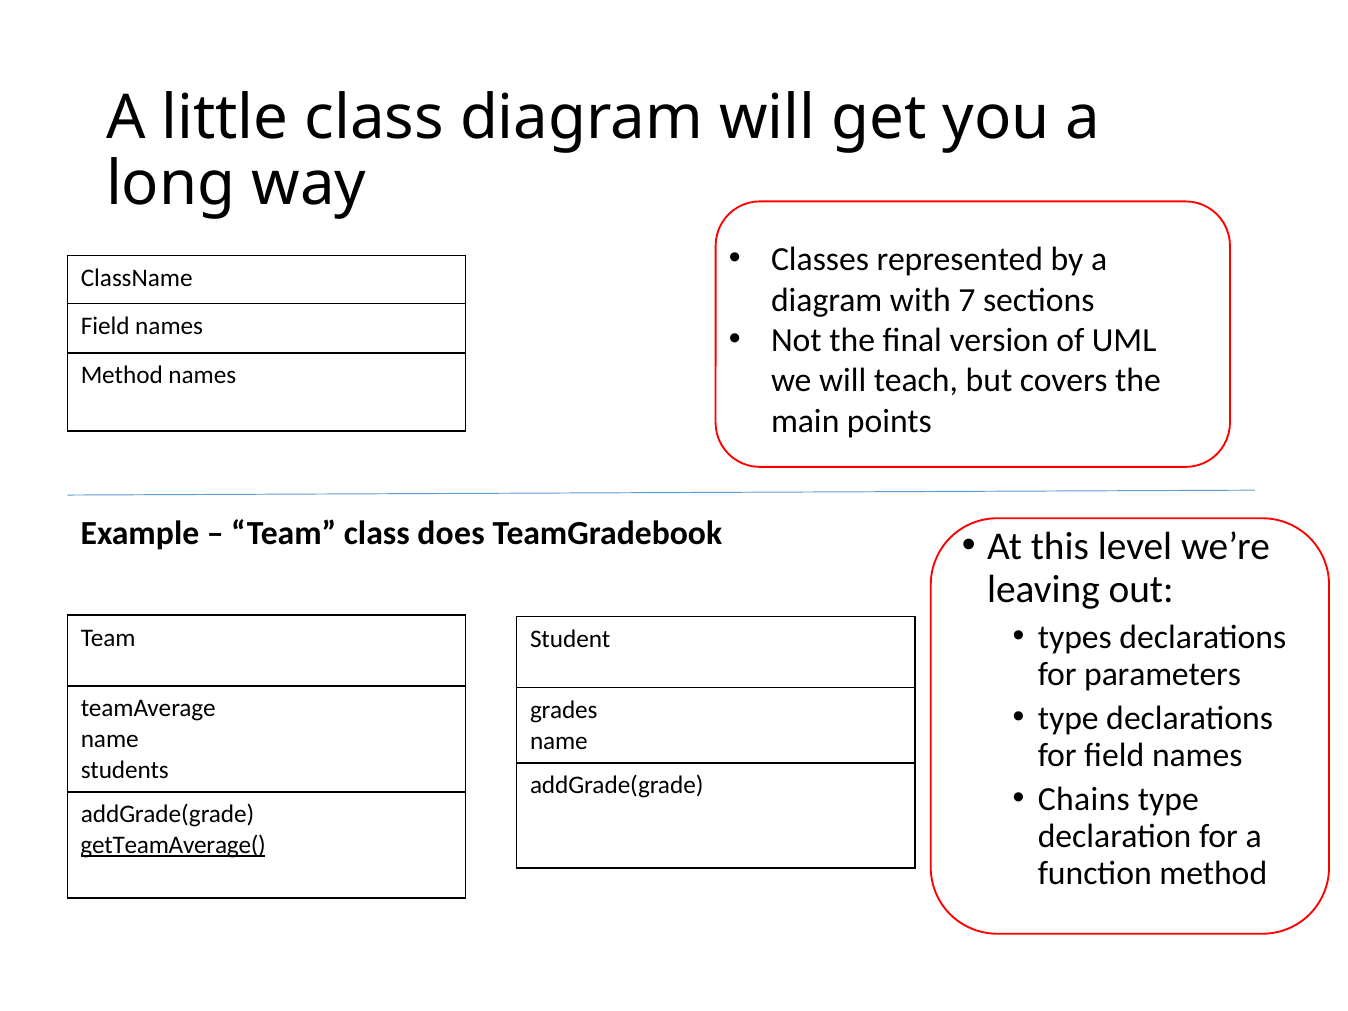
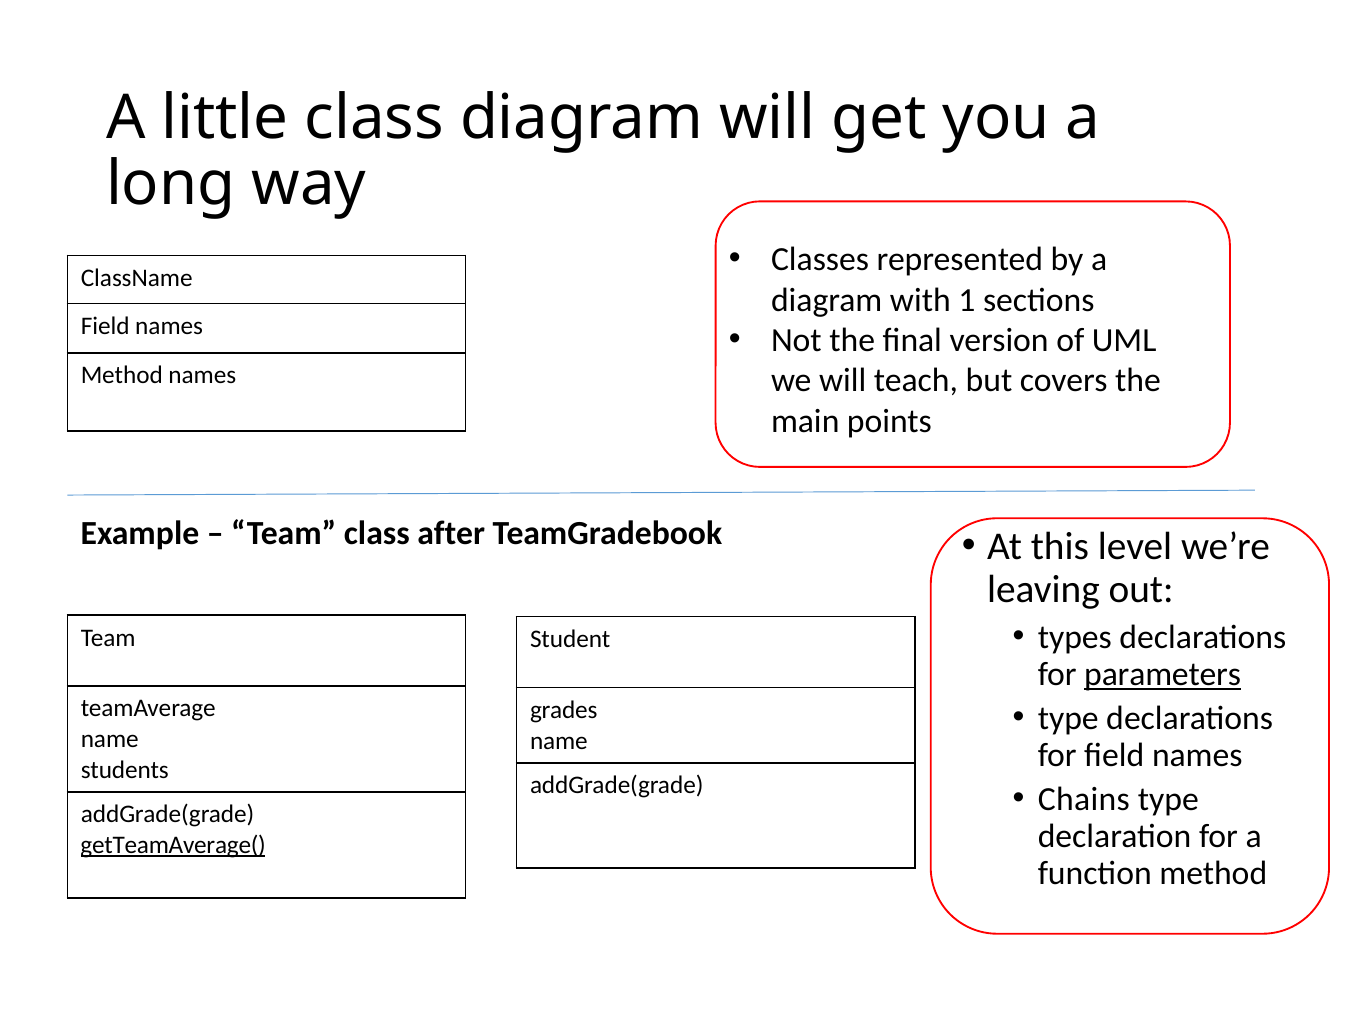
7: 7 -> 1
does: does -> after
parameters underline: none -> present
